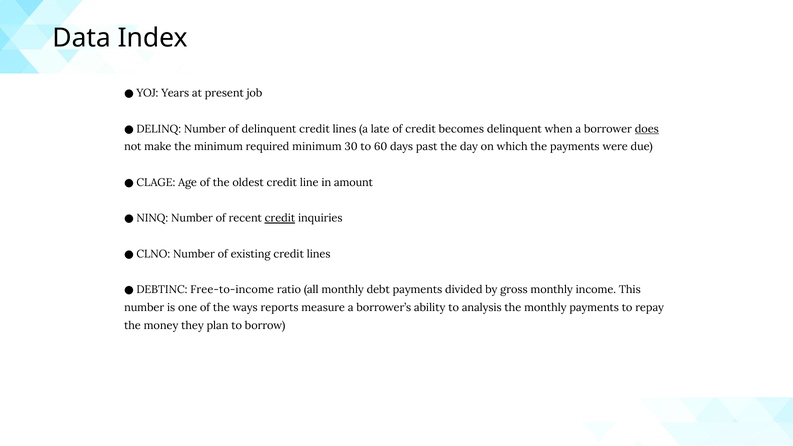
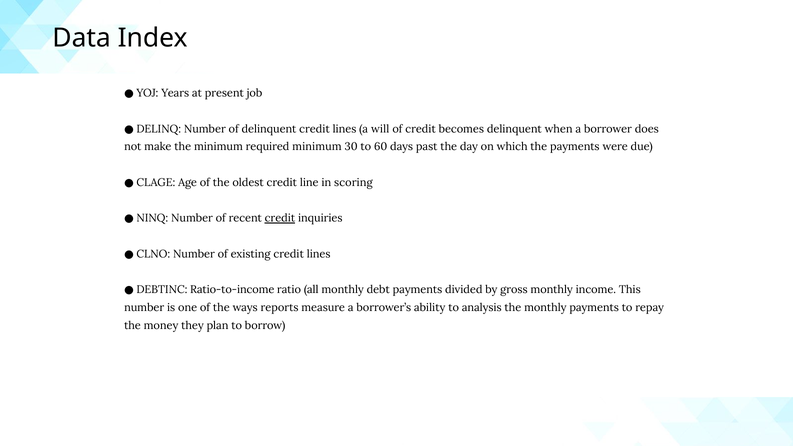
late: late -> will
does underline: present -> none
amount: amount -> scoring
Free-to-income: Free-to-income -> Ratio-to-income
